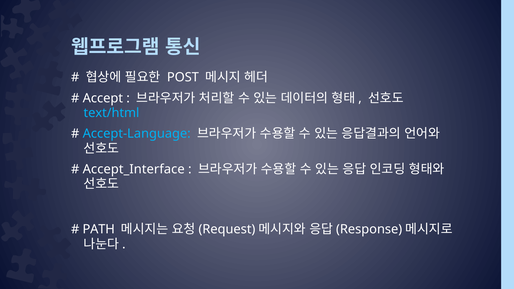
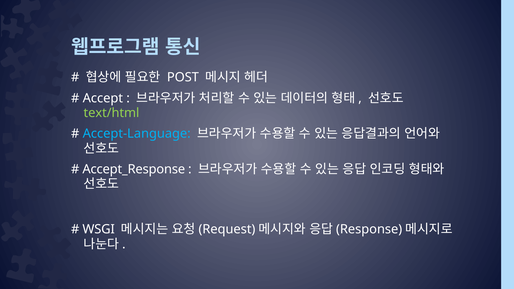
text/html colour: light blue -> light green
Accept_Interface: Accept_Interface -> Accept_Response
PATH: PATH -> WSGI
